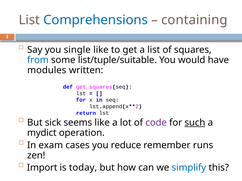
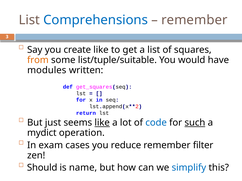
containing at (194, 20): containing -> remember
single: single -> create
from colour: blue -> orange
sick: sick -> just
like at (102, 123) underline: none -> present
code colour: purple -> blue
runs: runs -> filter
Import: Import -> Should
today: today -> name
